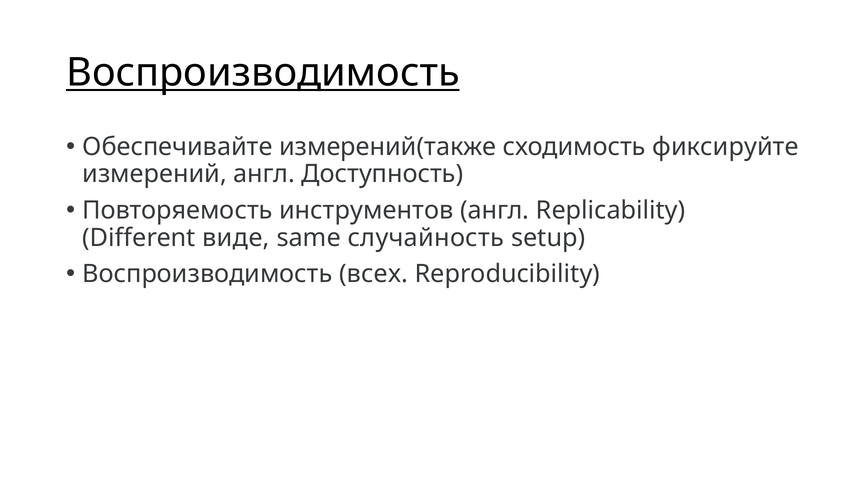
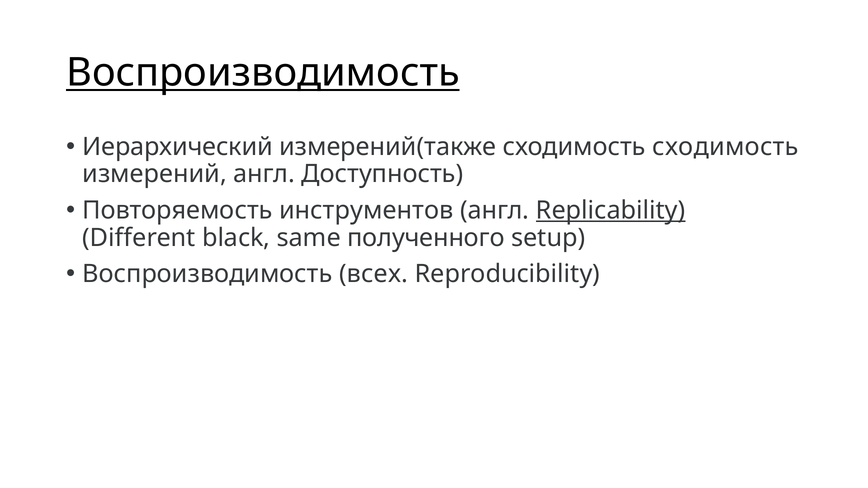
Обеспечивайте: Обеспечивайте -> Иерархический
сходимость фиксируйте: фиксируйте -> сходимость
Replicability underline: none -> present
виде: виде -> black
случайность: случайность -> полученного
